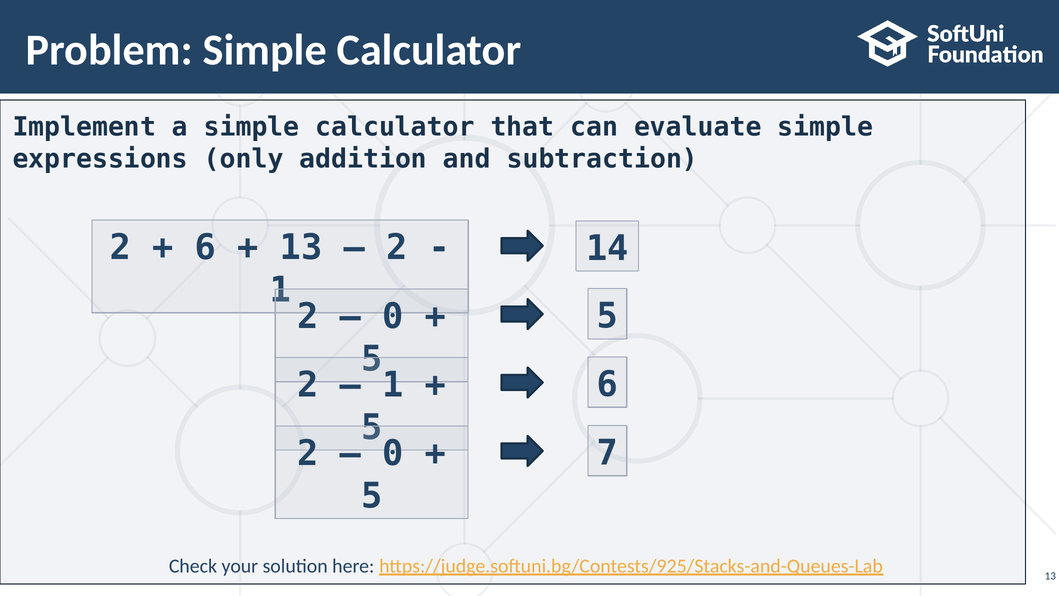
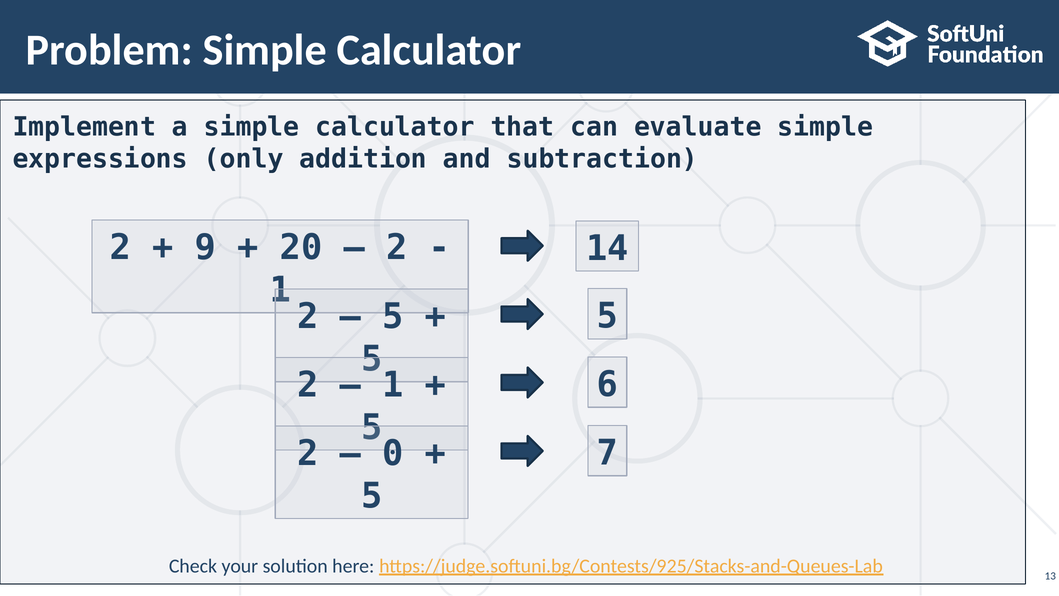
6 at (206, 248): 6 -> 9
13 at (301, 248): 13 -> 20
0 at (393, 317): 0 -> 5
